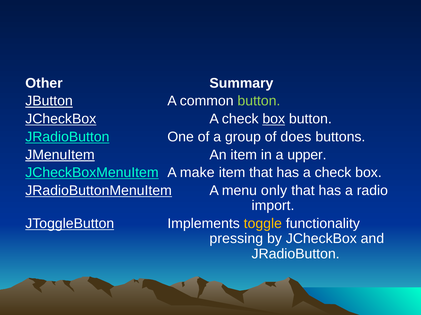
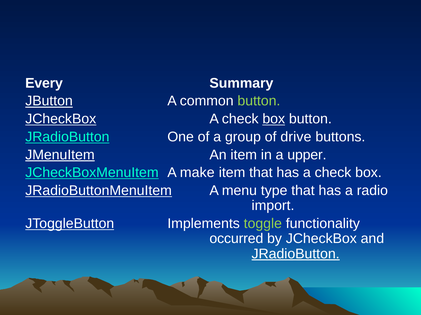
Other: Other -> Every
does: does -> drive
only: only -> type
toggle colour: yellow -> light green
pressing: pressing -> occurred
JRadioButton at (296, 254) underline: none -> present
